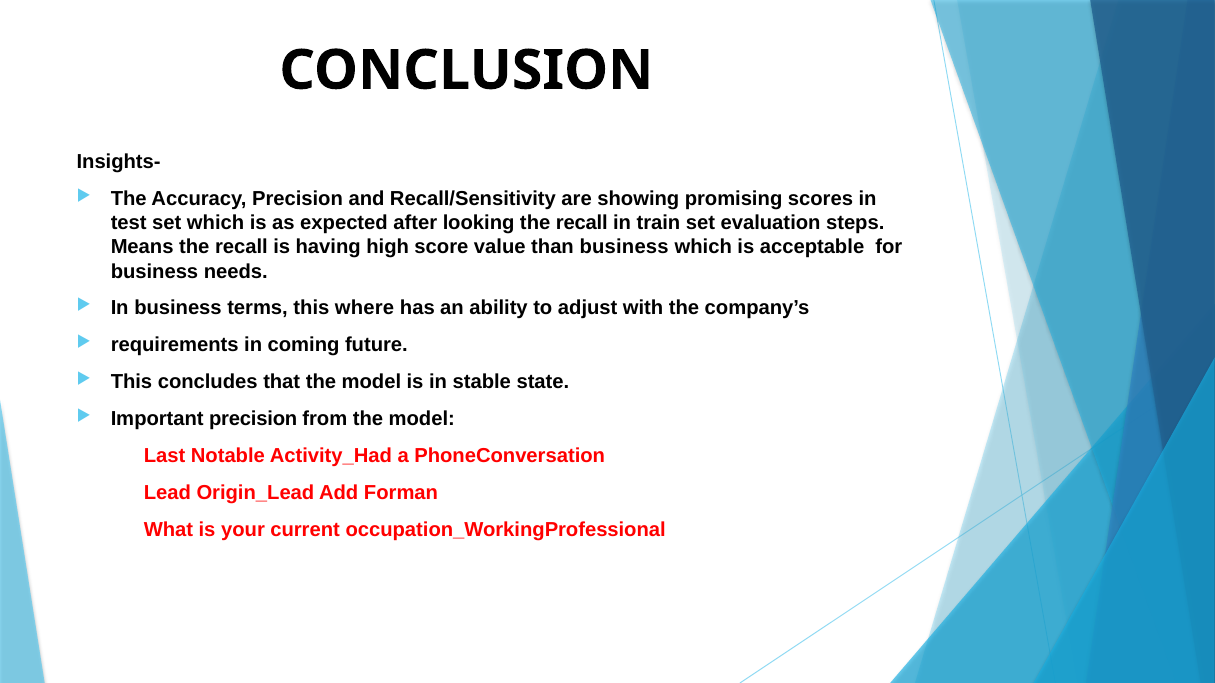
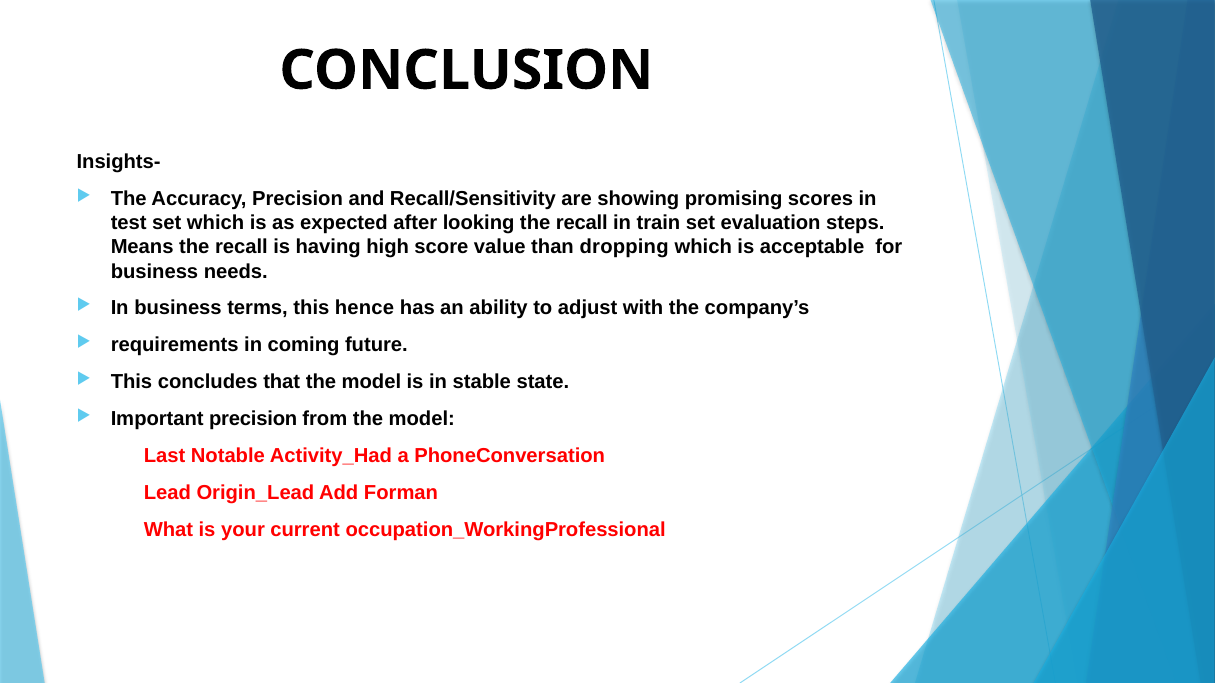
than business: business -> dropping
where: where -> hence
